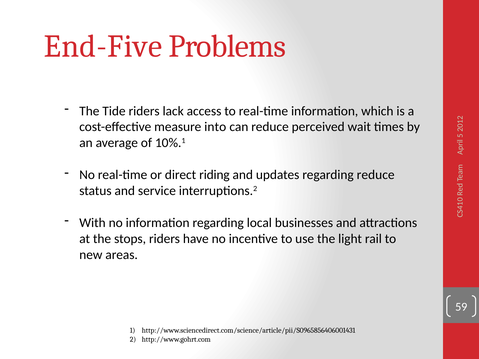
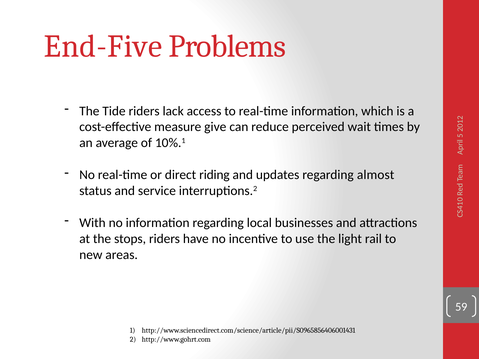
into: into -> give
regarding reduce: reduce -> almost
